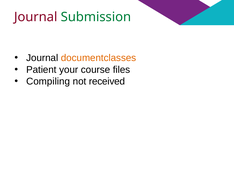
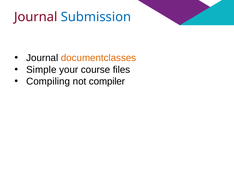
Submission colour: green -> blue
Patient: Patient -> Simple
received: received -> compiler
